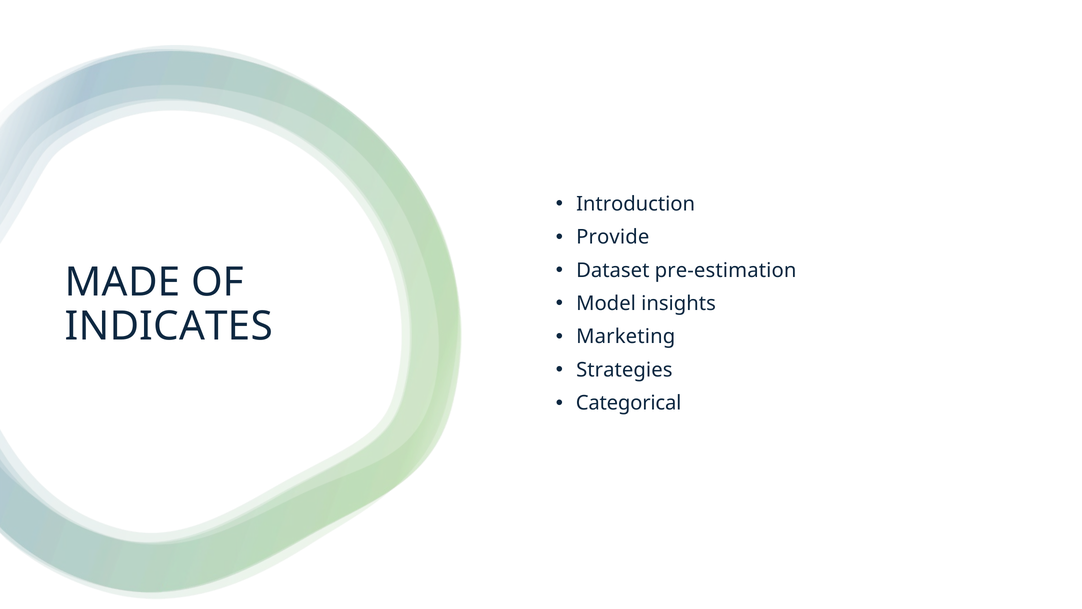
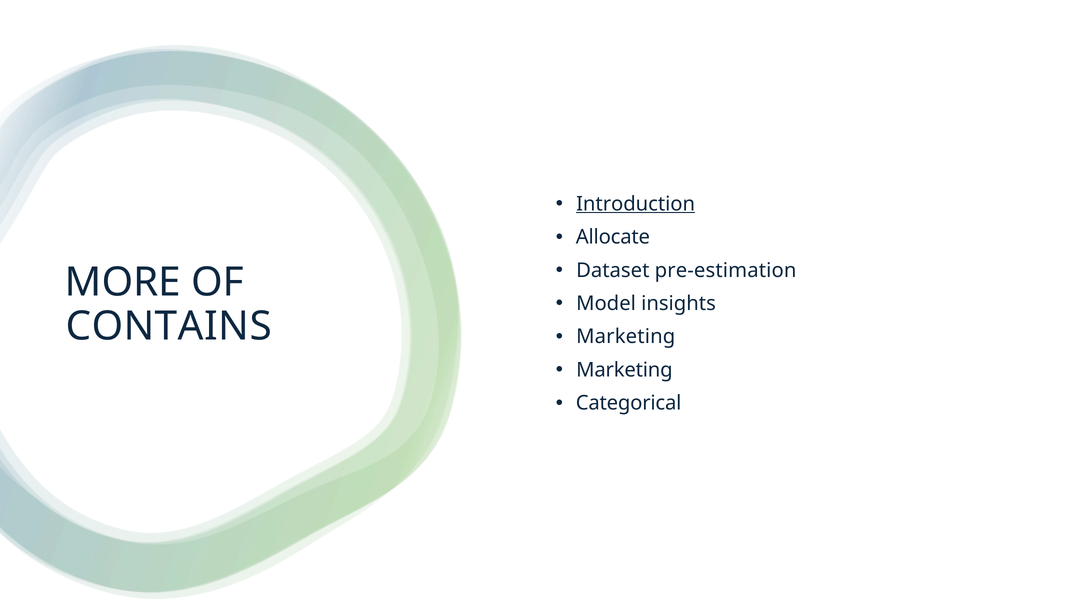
Introduction underline: none -> present
Provide: Provide -> Allocate
MADE: MADE -> MORE
INDICATES: INDICATES -> CONTAINS
Strategies at (624, 370): Strategies -> Marketing
